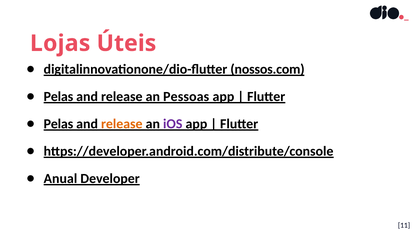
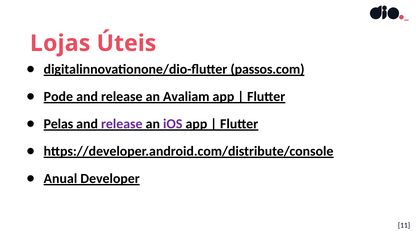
nossos.com: nossos.com -> passos.com
Pelas at (58, 97): Pelas -> Pode
Pessoas: Pessoas -> Avaliam
release at (122, 124) colour: orange -> purple
